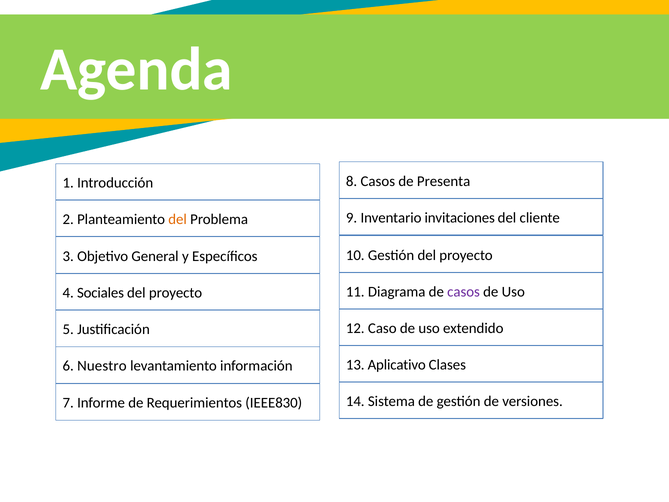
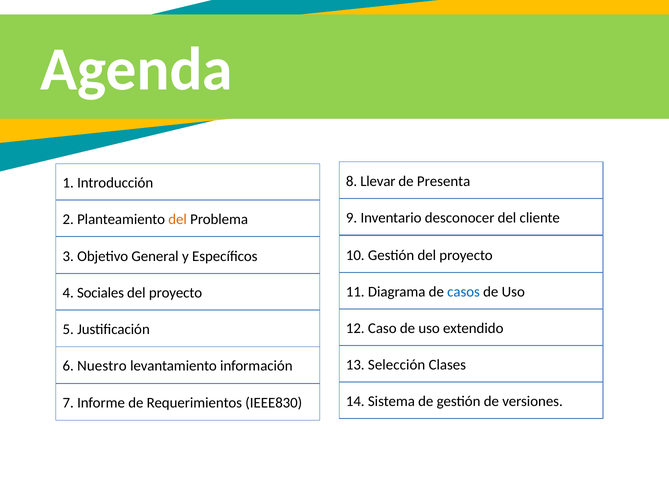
8 Casos: Casos -> Llevar
invitaciones: invitaciones -> desconocer
casos at (464, 292) colour: purple -> blue
Aplicativo: Aplicativo -> Selección
